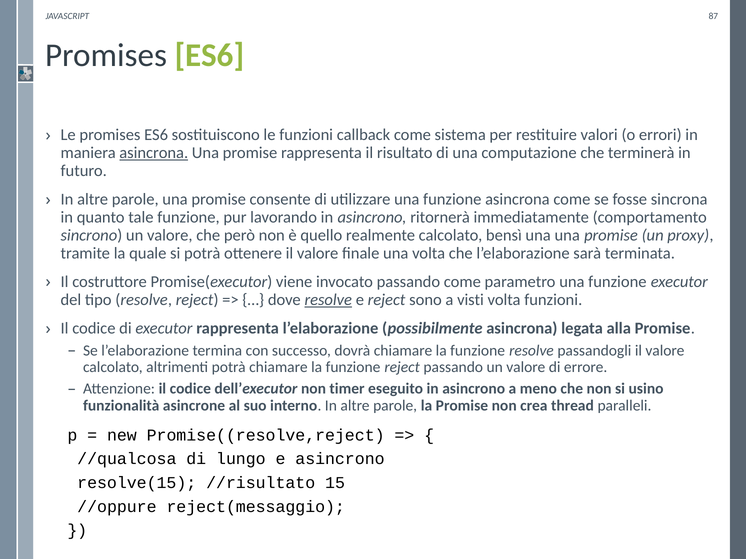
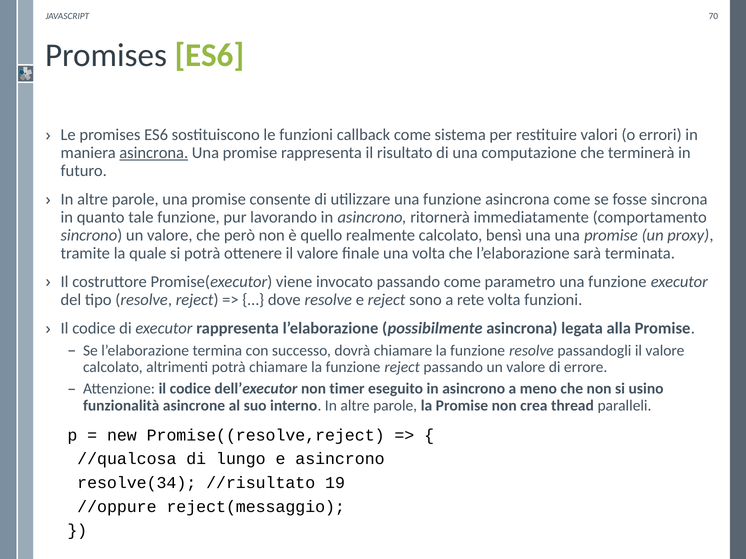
87: 87 -> 70
resolve at (328, 300) underline: present -> none
visti: visti -> rete
resolve(15: resolve(15 -> resolve(34
15: 15 -> 19
